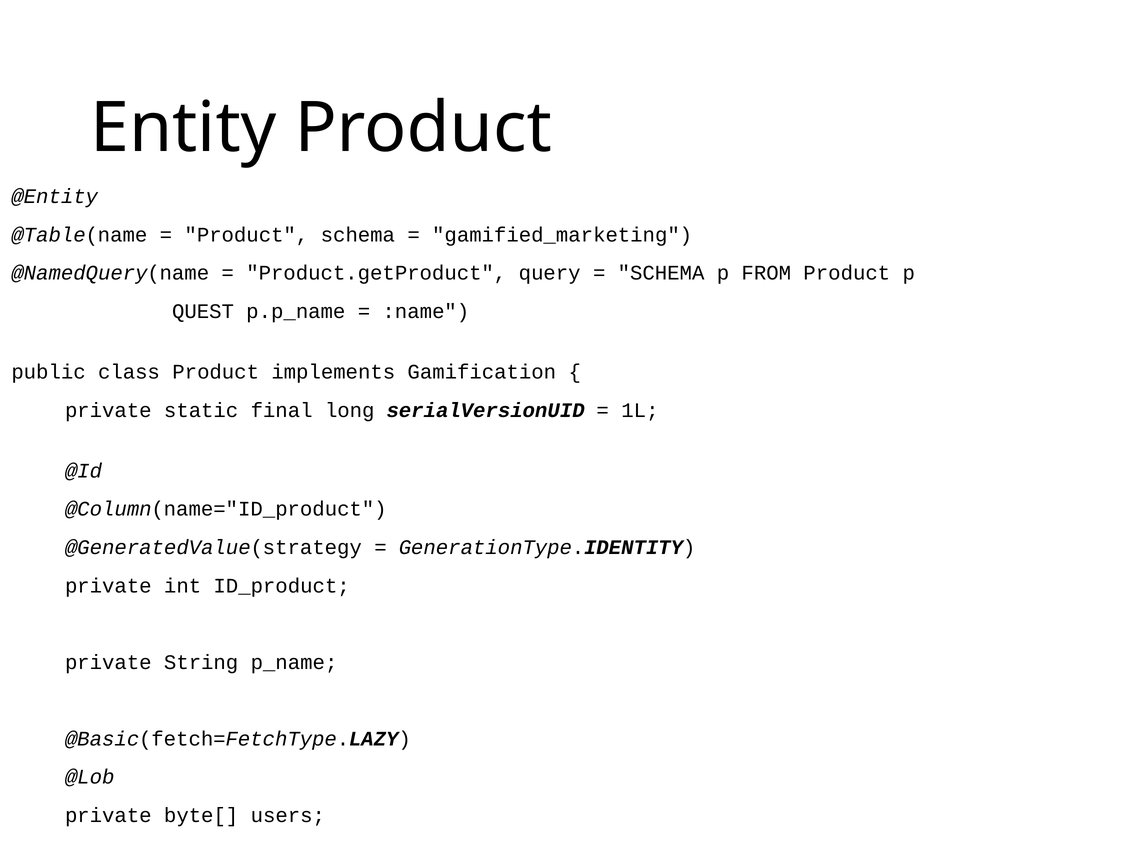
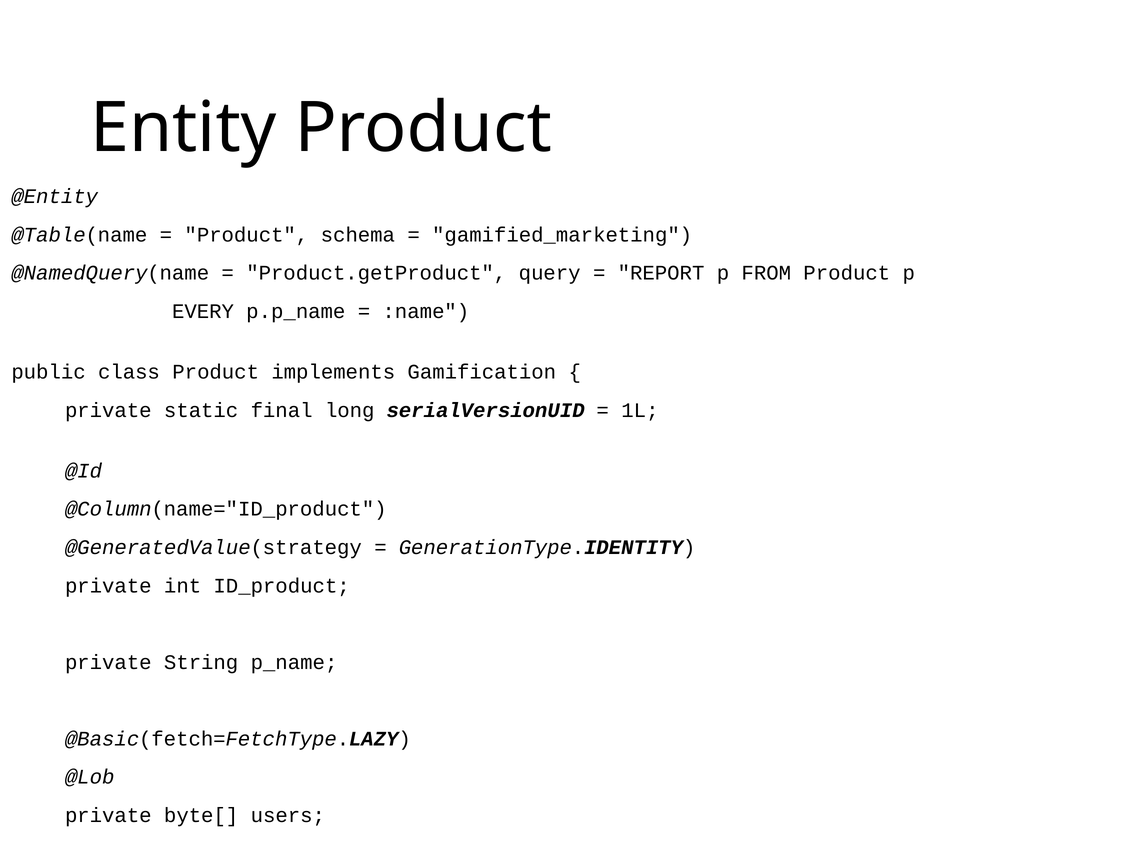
SCHEMA at (661, 273): SCHEMA -> REPORT
QUEST: QUEST -> EVERY
